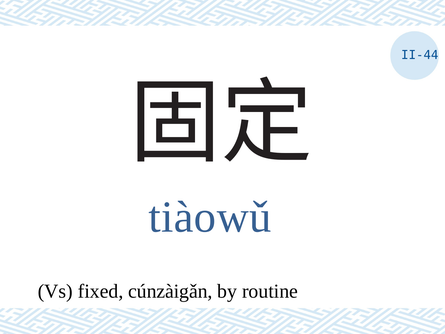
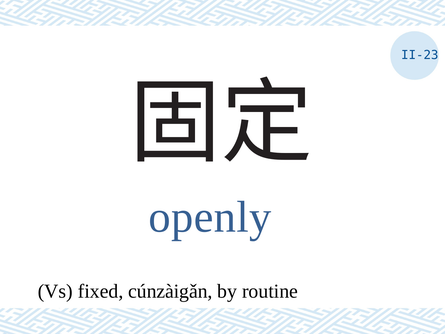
II-44: II-44 -> II-23
tiàowǔ: tiàowǔ -> openly
